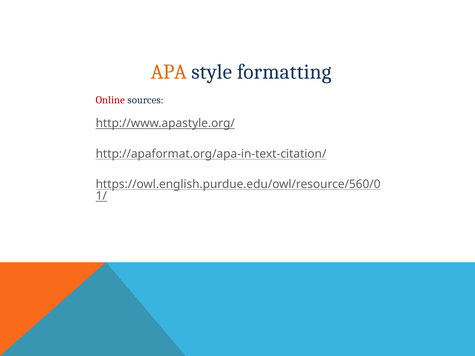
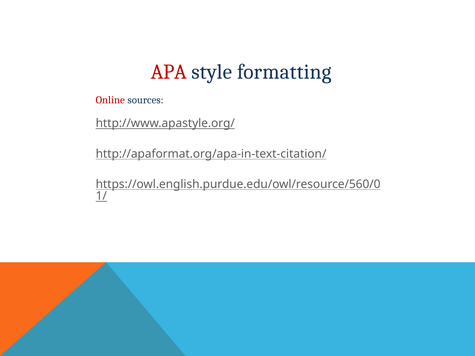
APA colour: orange -> red
